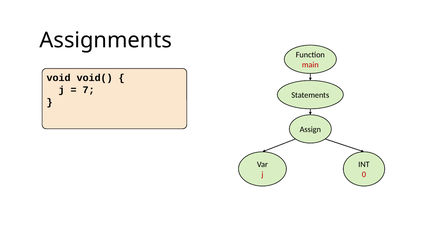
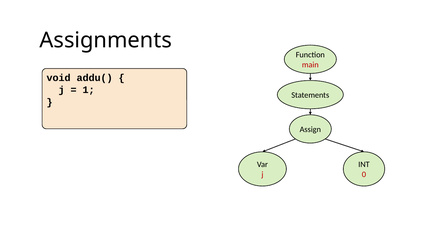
void(: void( -> addu(
7: 7 -> 1
